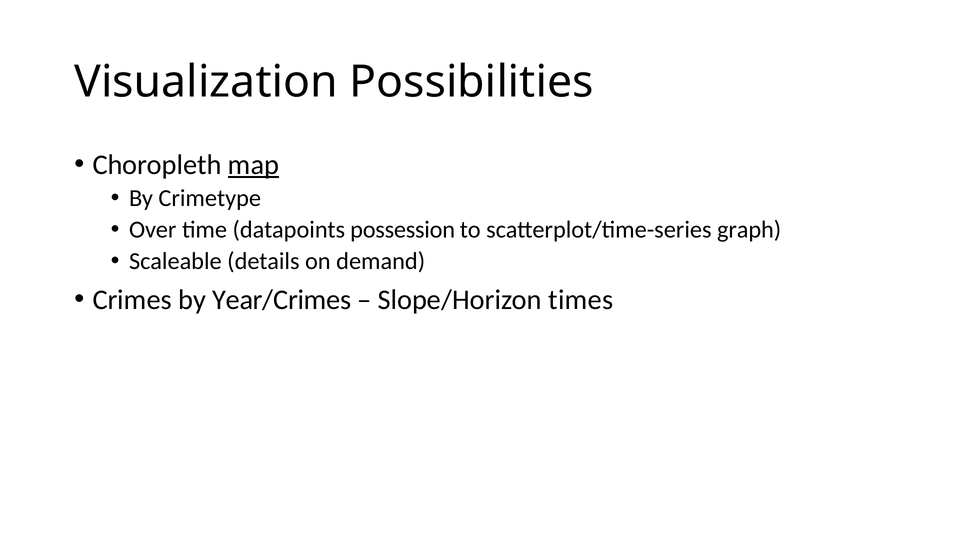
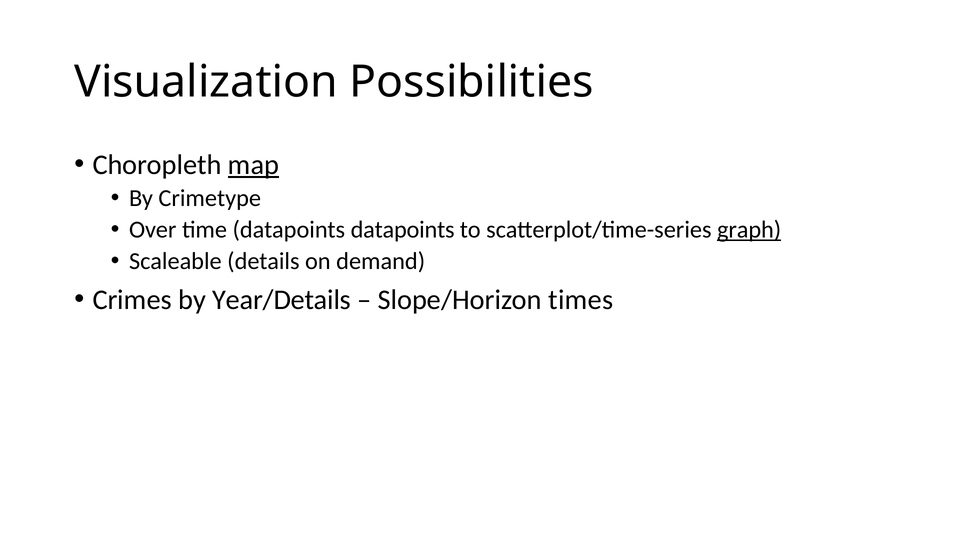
datapoints possession: possession -> datapoints
graph underline: none -> present
Year/Crimes: Year/Crimes -> Year/Details
